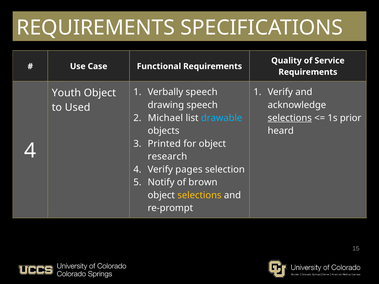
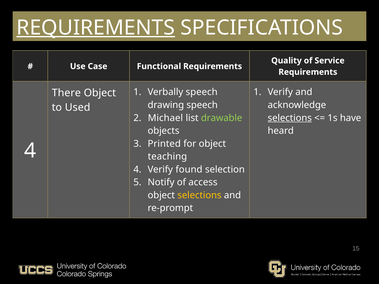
REQUIREMENTS at (96, 28) underline: none -> present
Youth: Youth -> There
drawable colour: light blue -> light green
prior: prior -> have
research: research -> teaching
pages: pages -> found
brown: brown -> access
